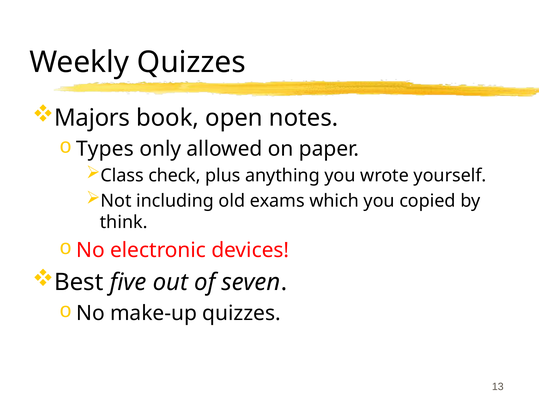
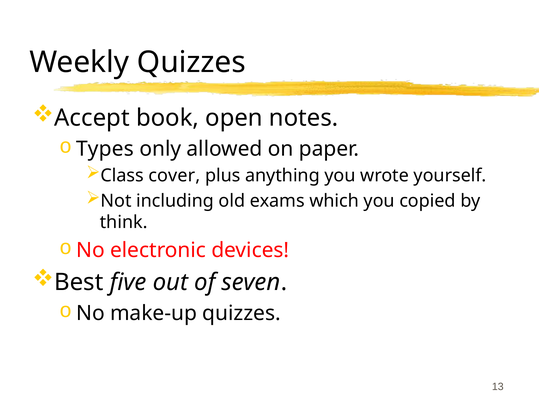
Majors: Majors -> Accept
check: check -> cover
